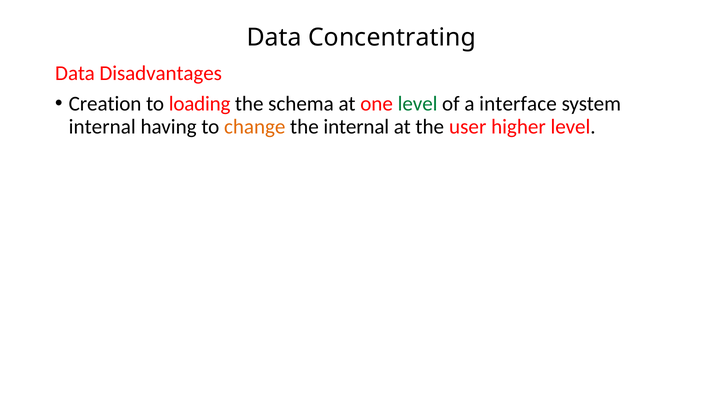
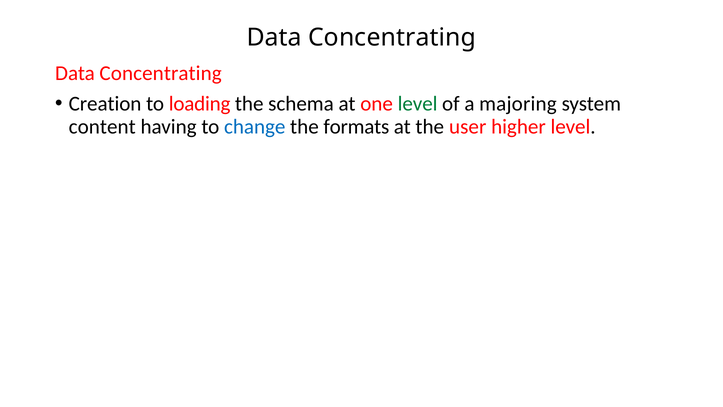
Disadvantages at (161, 73): Disadvantages -> Concentrating
interface: interface -> majoring
internal at (102, 126): internal -> content
change colour: orange -> blue
the internal: internal -> formats
